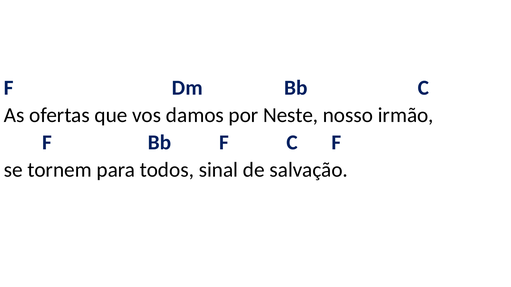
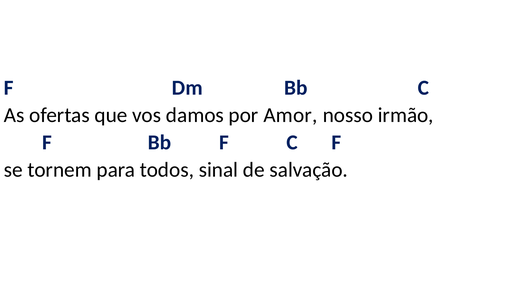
Neste: Neste -> Amor
